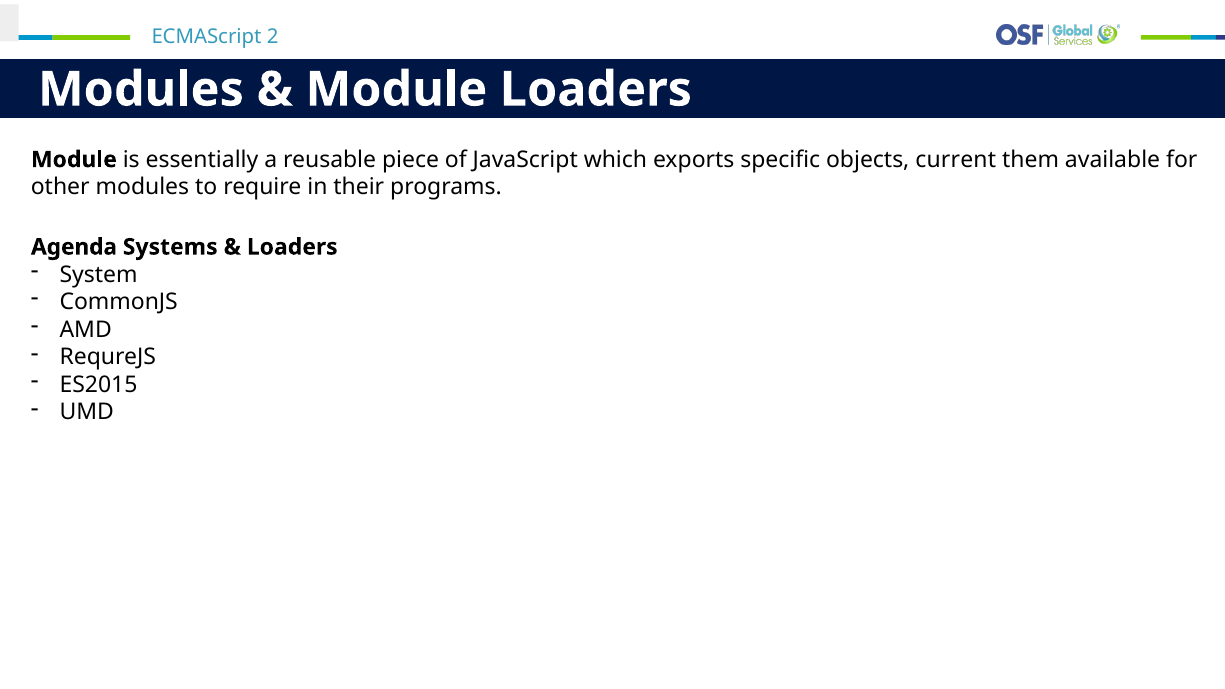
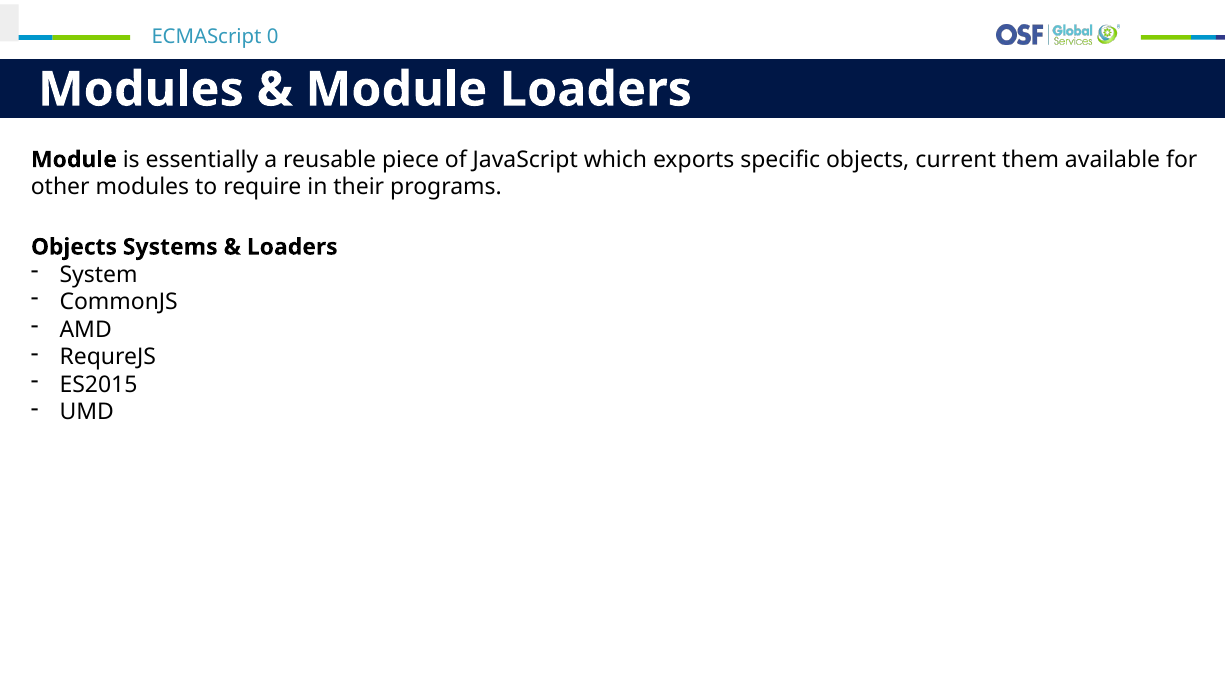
2: 2 -> 0
Agenda at (74, 247): Agenda -> Objects
